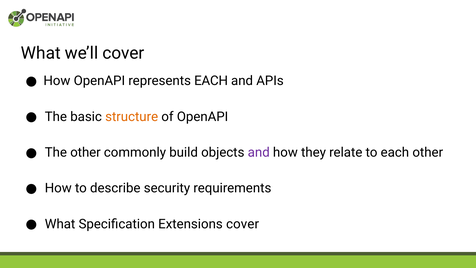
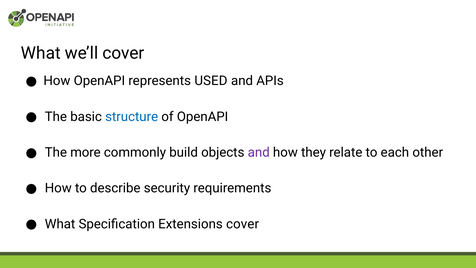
represents EACH: EACH -> USED
structure colour: orange -> blue
The other: other -> more
